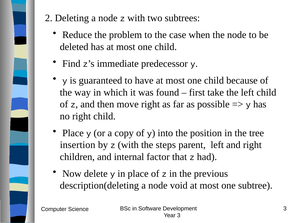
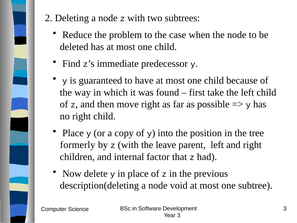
insertion: insertion -> formerly
steps: steps -> leave
